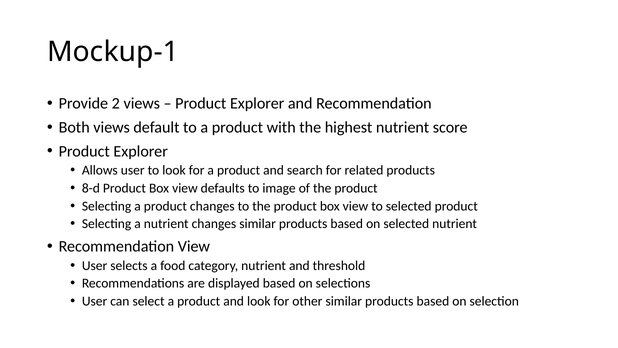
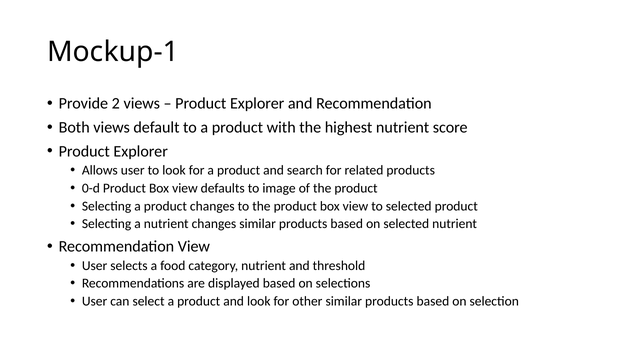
8-d: 8-d -> 0-d
